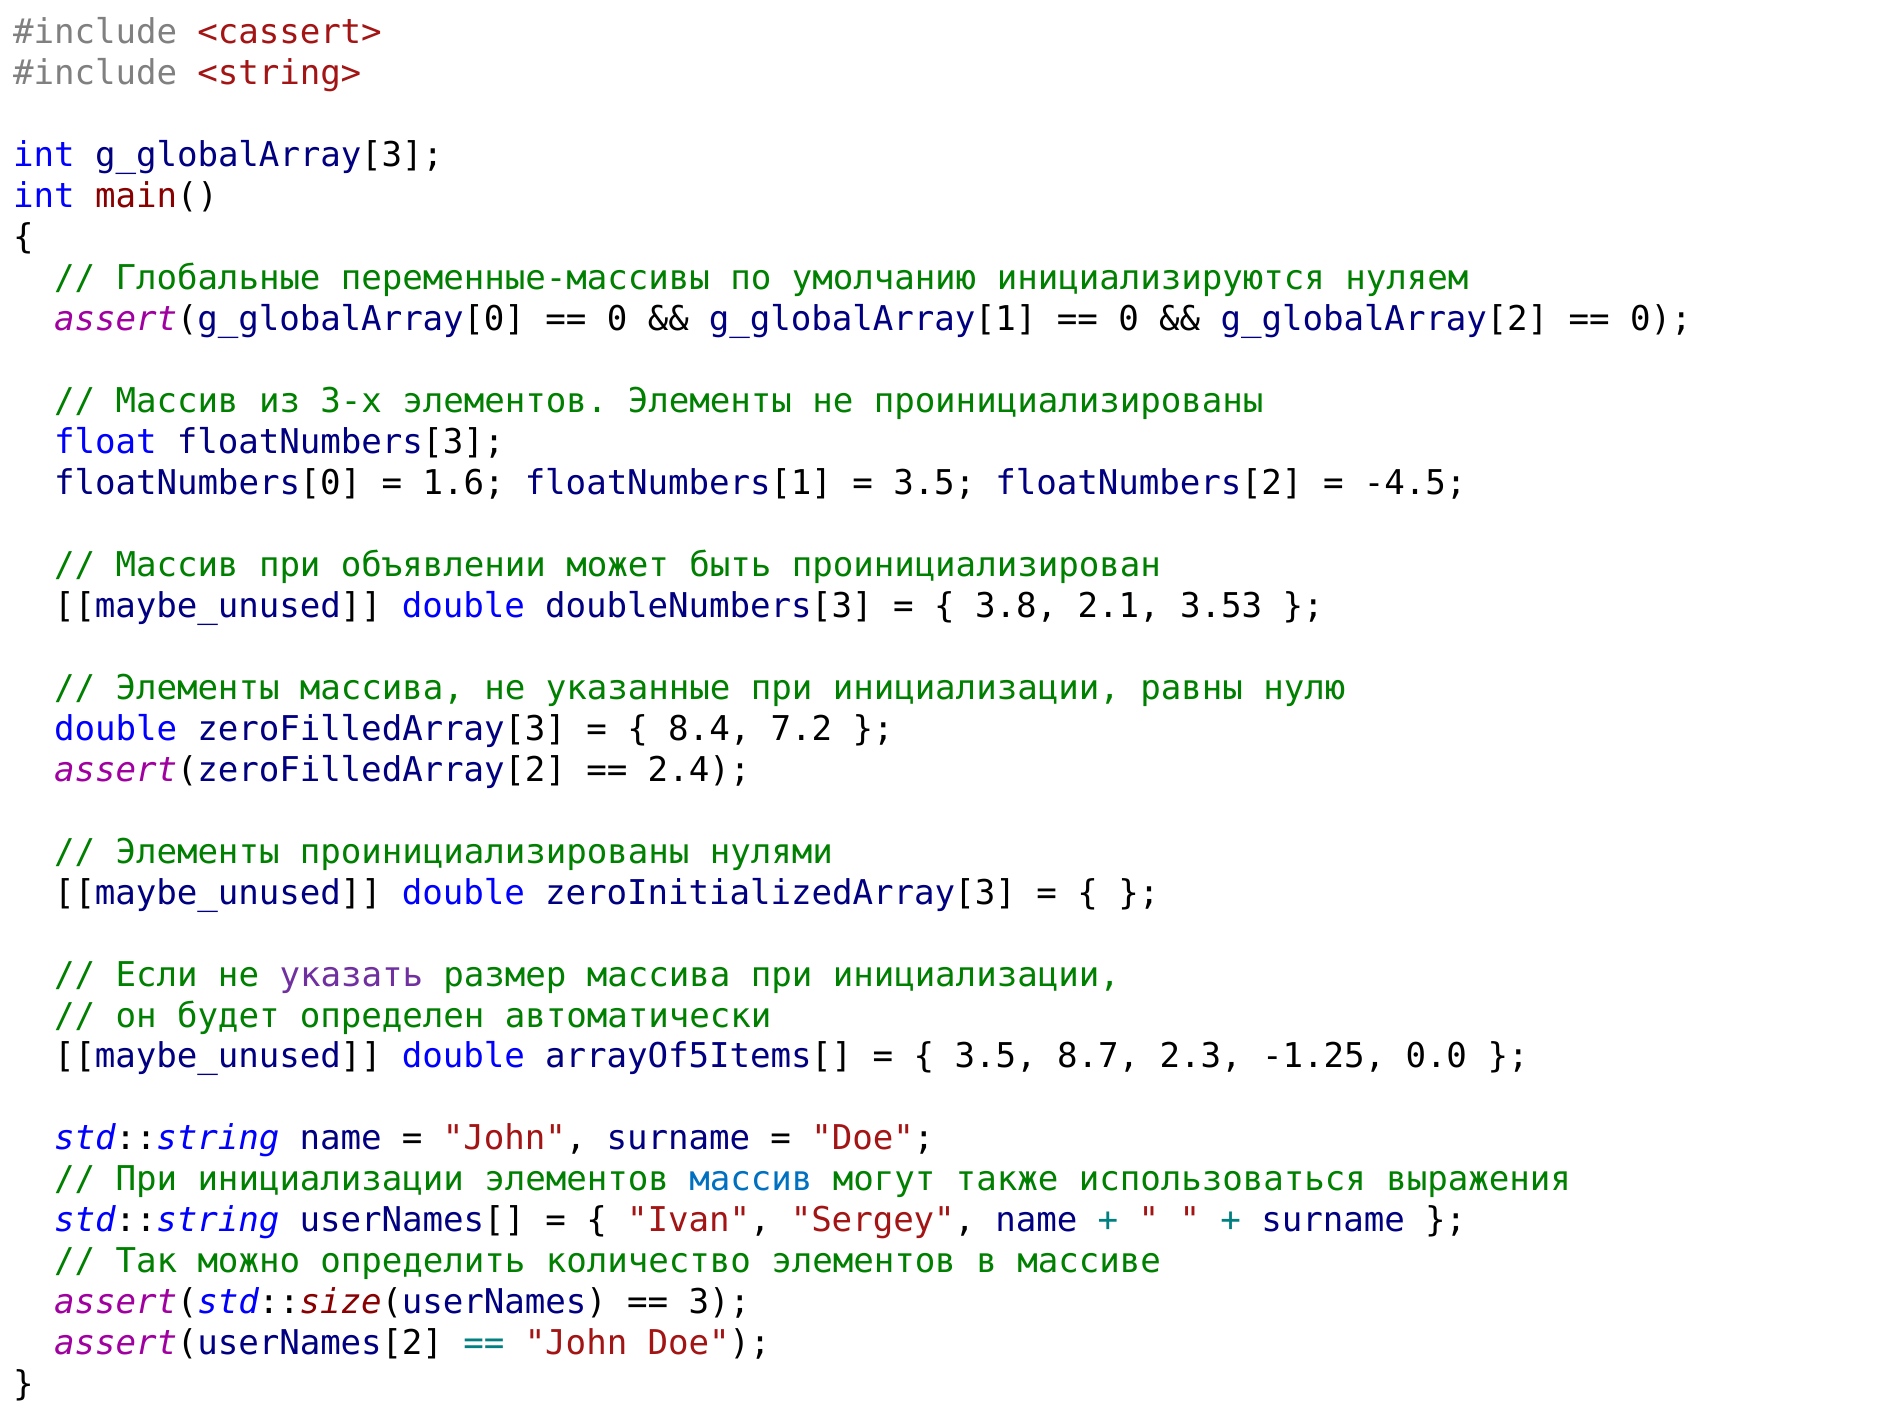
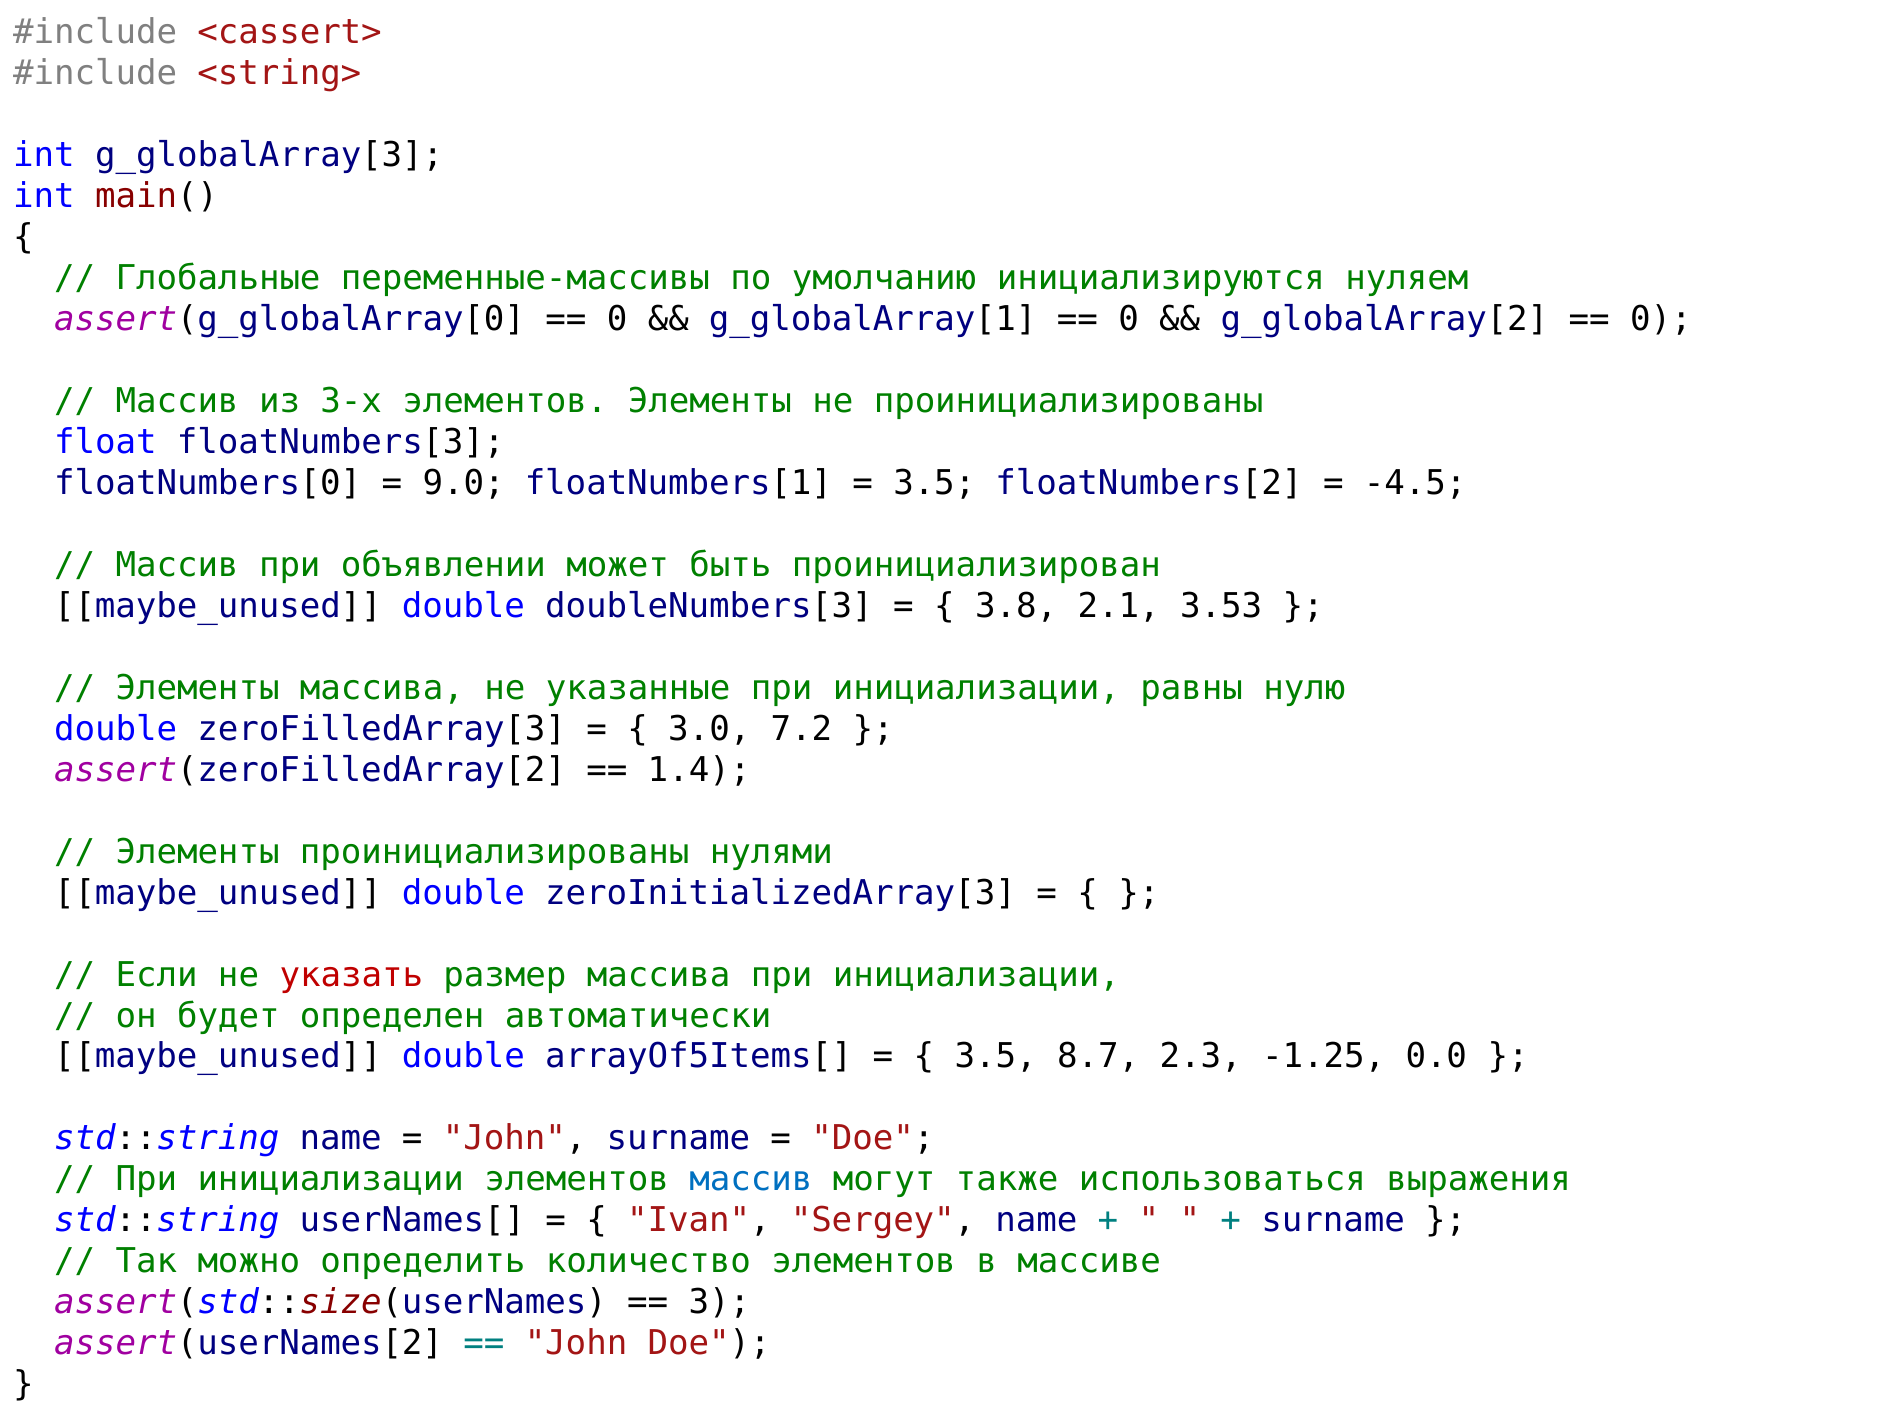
1.6: 1.6 -> 9.0
8.4: 8.4 -> 3.0
2.4: 2.4 -> 1.4
указать colour: purple -> red
